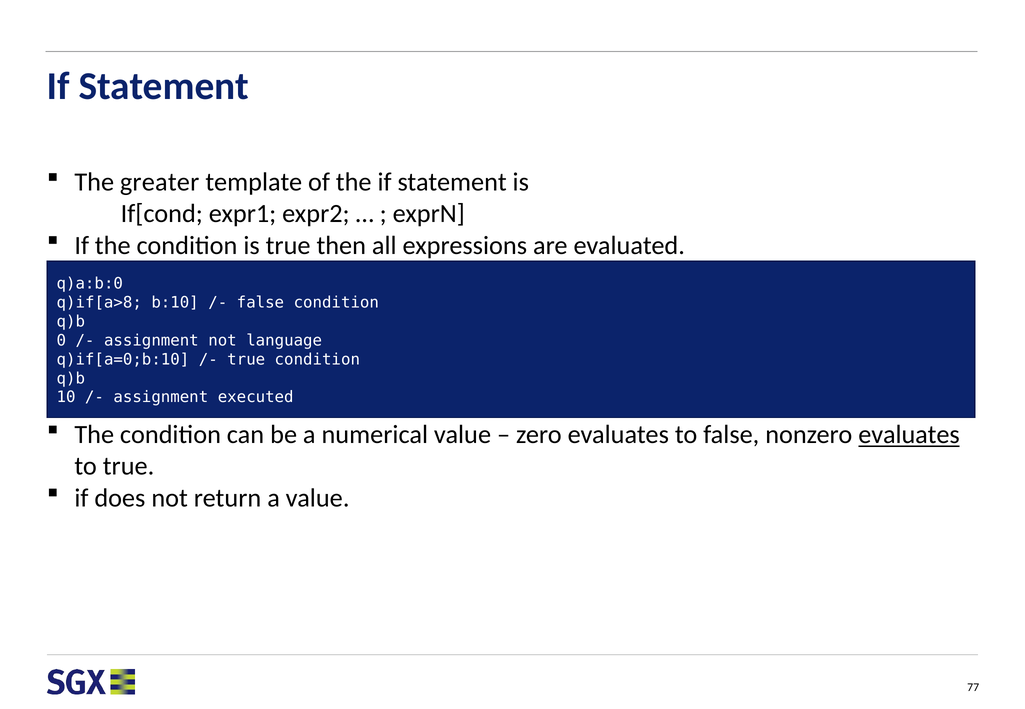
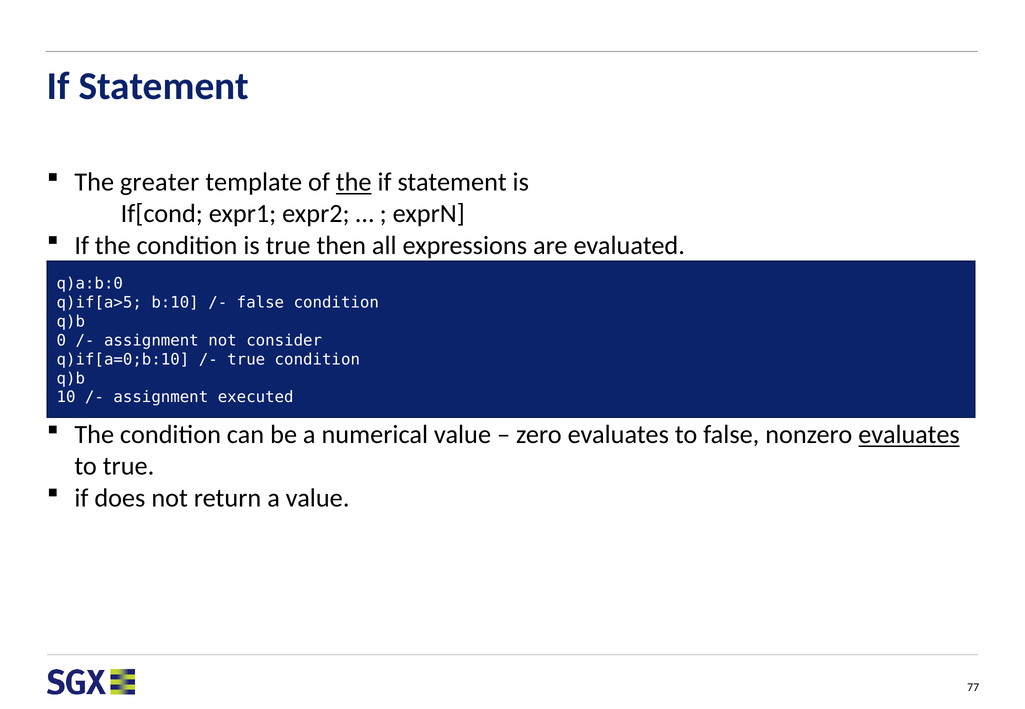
the at (354, 182) underline: none -> present
q)if[a>8: q)if[a>8 -> q)if[a>5
language: language -> consider
